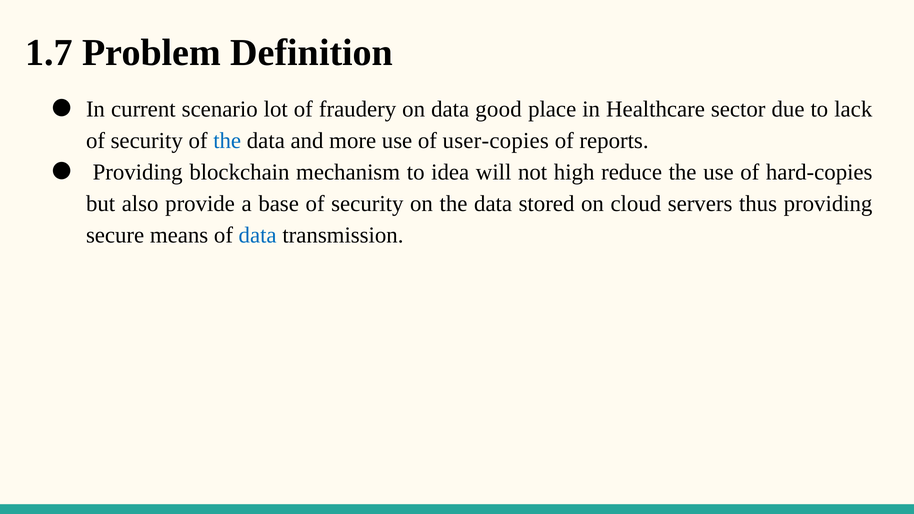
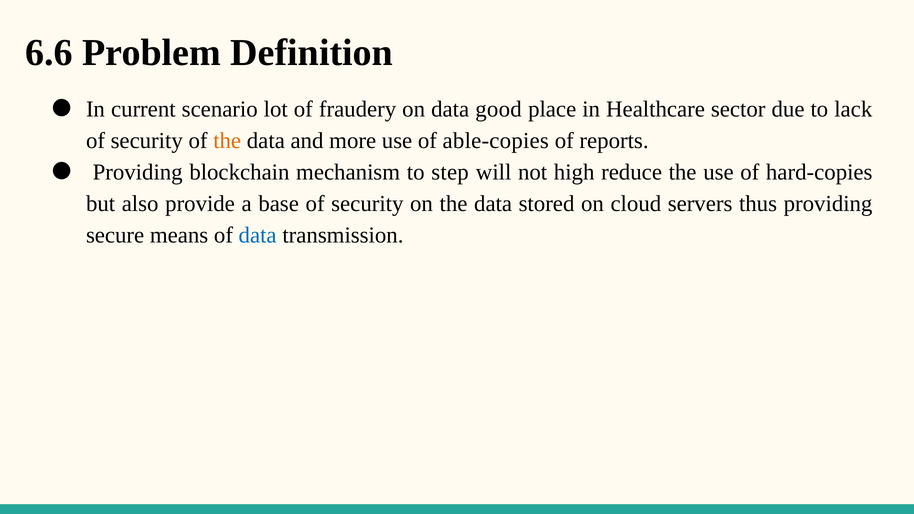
1.7: 1.7 -> 6.6
the at (227, 141) colour: blue -> orange
user-copies: user-copies -> able-copies
idea: idea -> step
